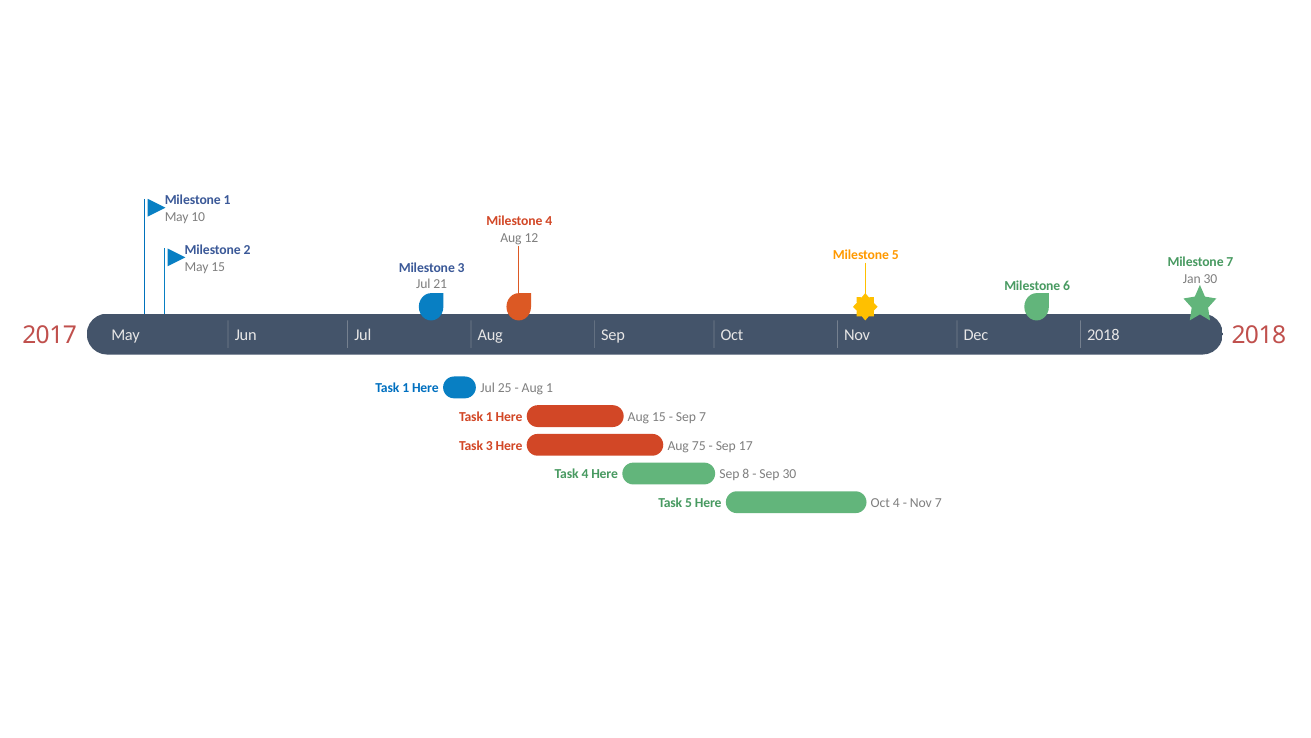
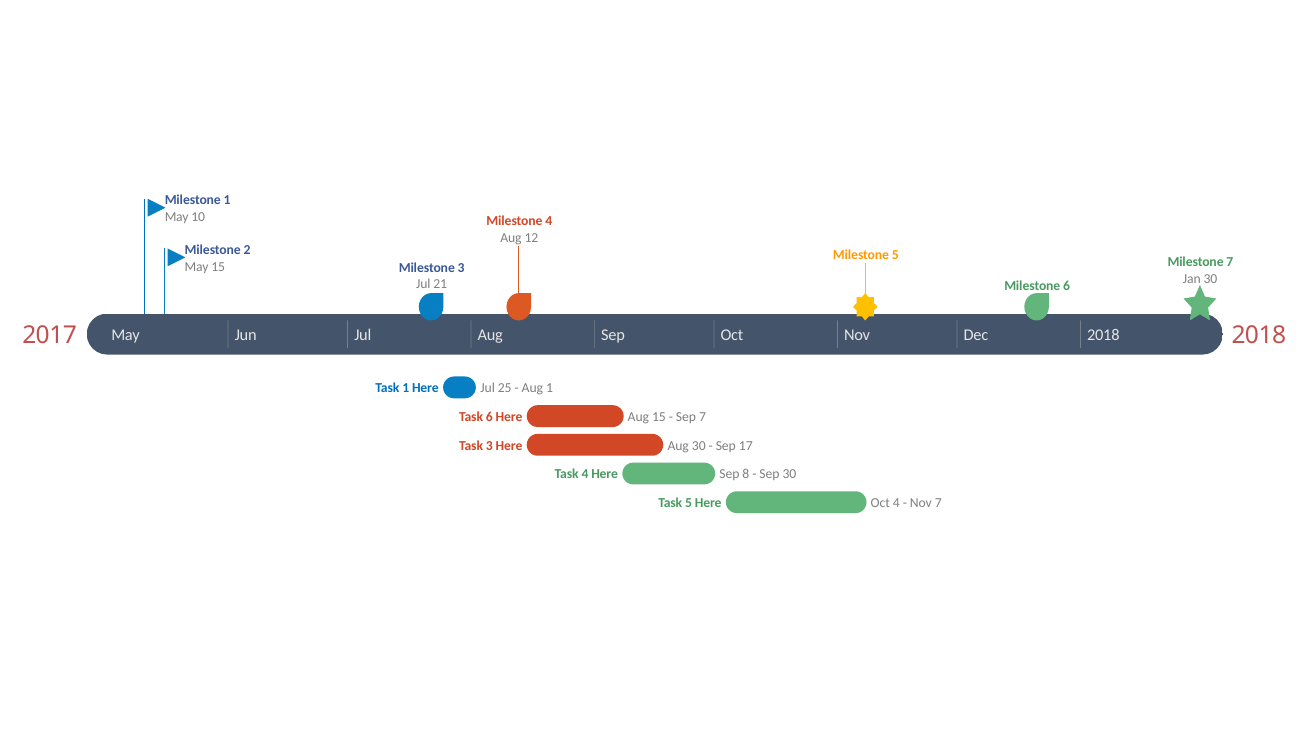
1 at (489, 417): 1 -> 6
Aug 75: 75 -> 30
